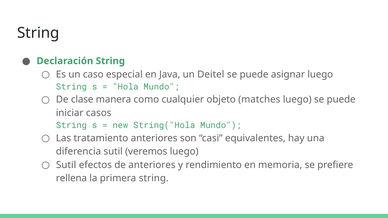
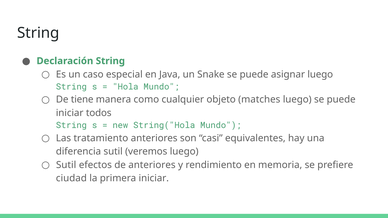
Deitel: Deitel -> Snake
clase: clase -> tiene
casos: casos -> todos
rellena: rellena -> ciudad
primera string: string -> iniciar
